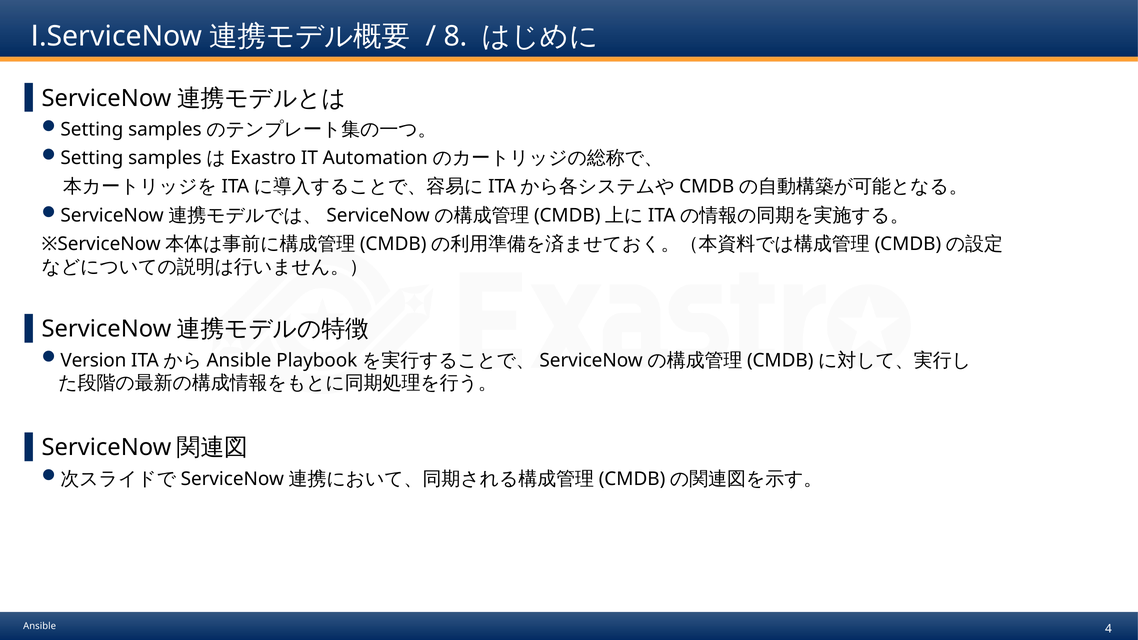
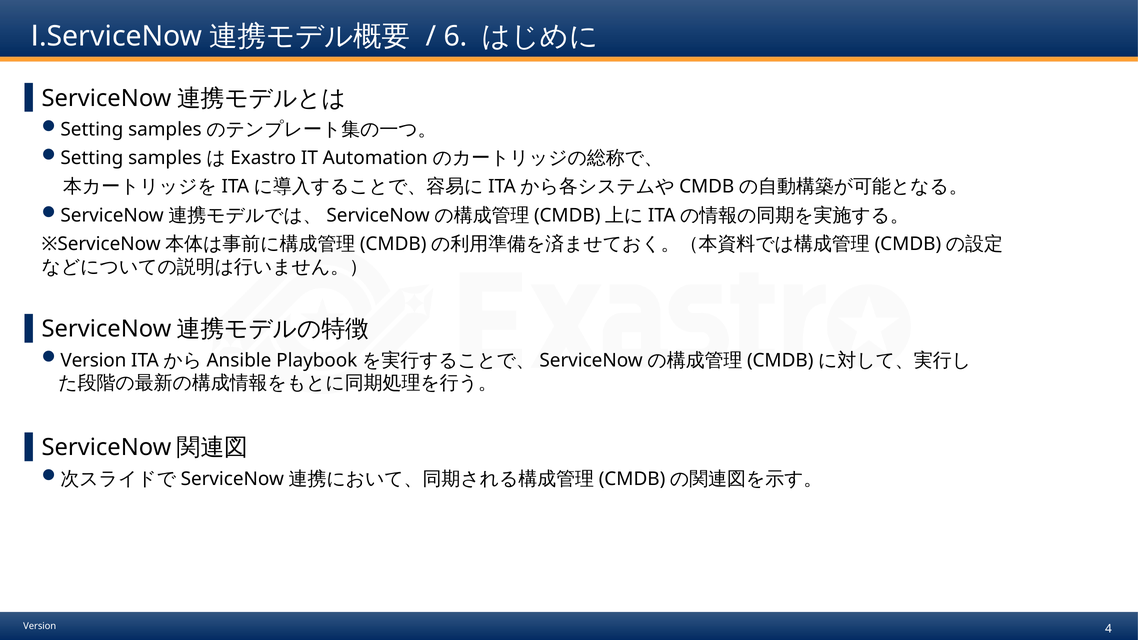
8: 8 -> 6
Ansible at (40, 626): Ansible -> Version
